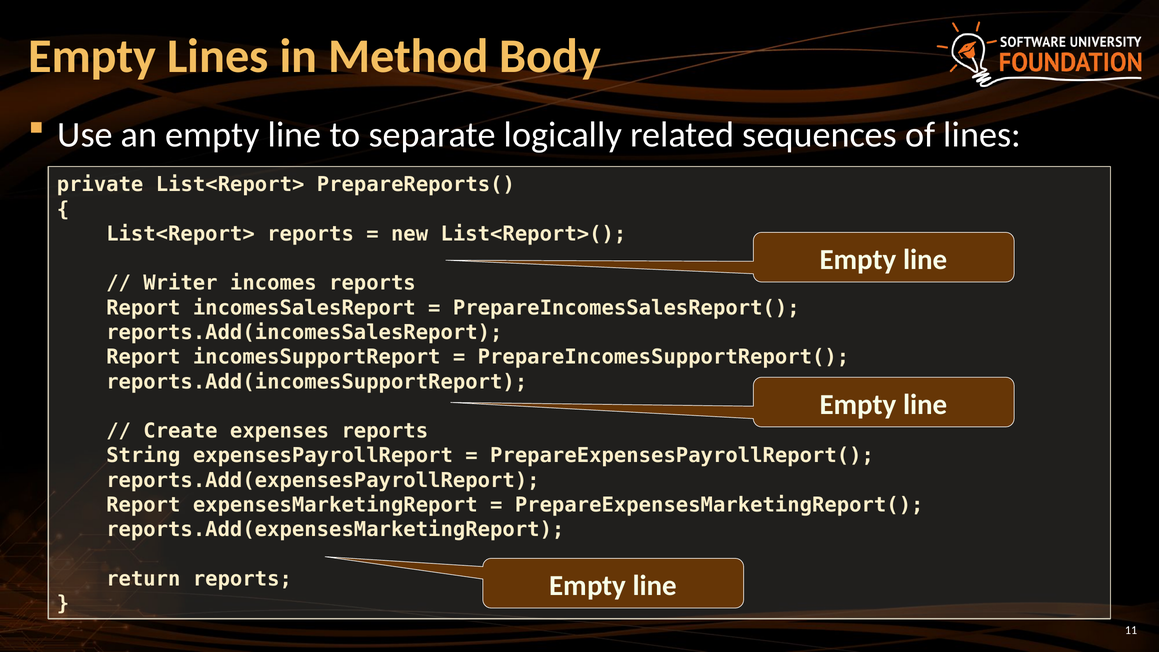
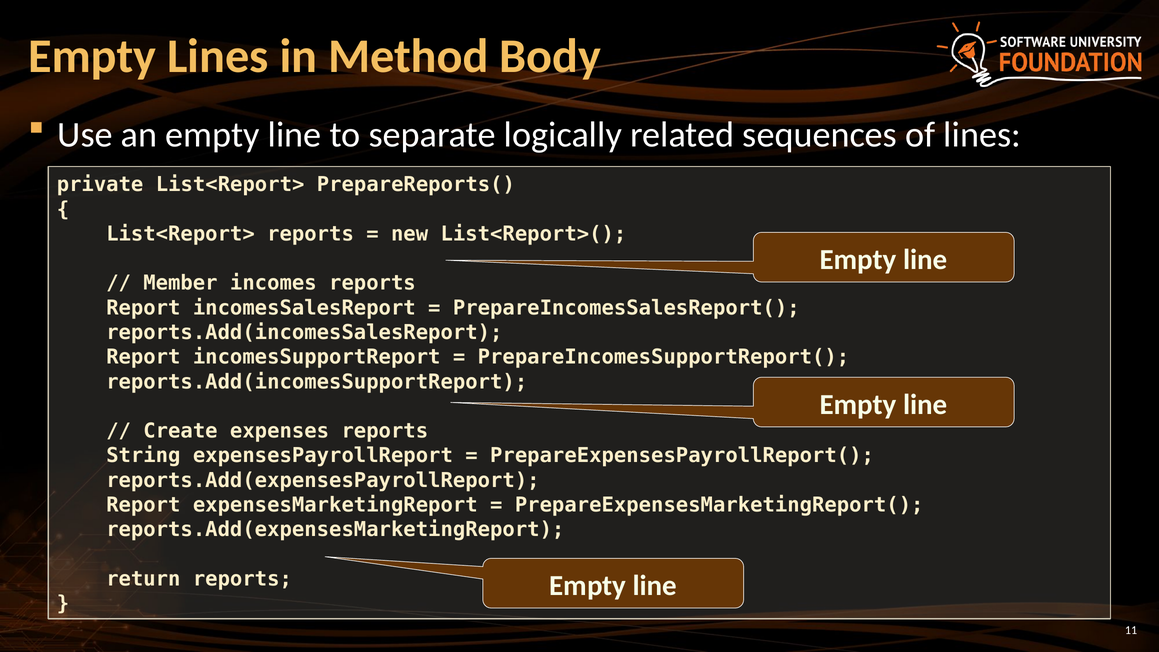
Writer: Writer -> Member
